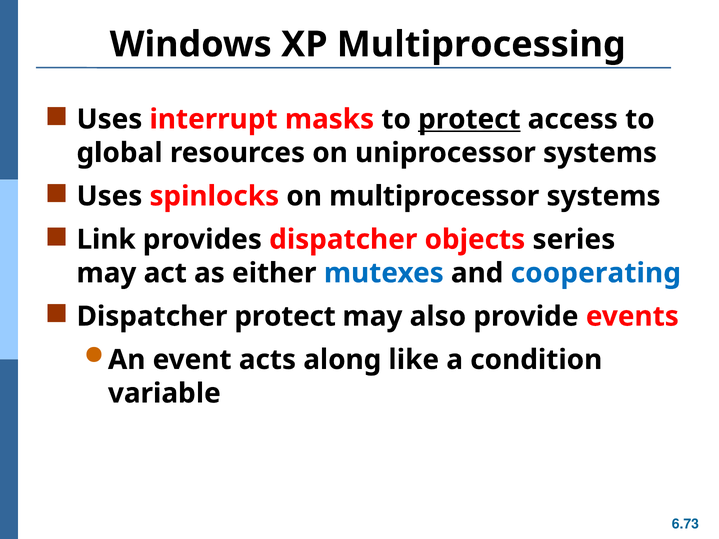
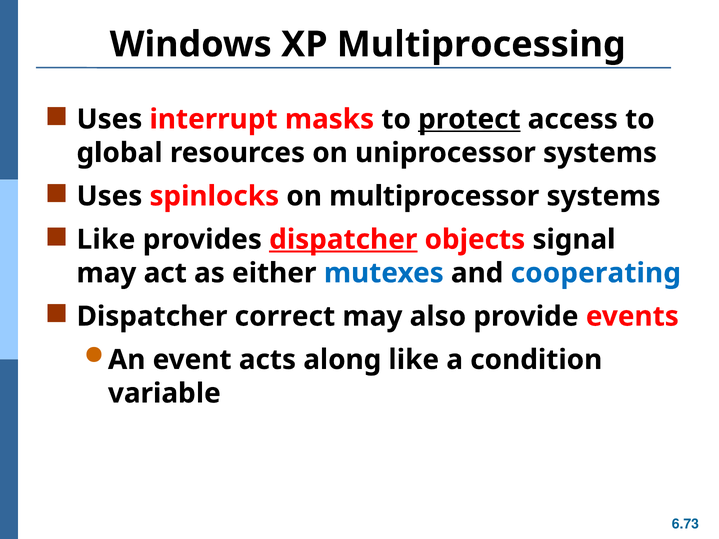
Link at (106, 240): Link -> Like
dispatcher at (343, 240) underline: none -> present
series: series -> signal
Dispatcher protect: protect -> correct
